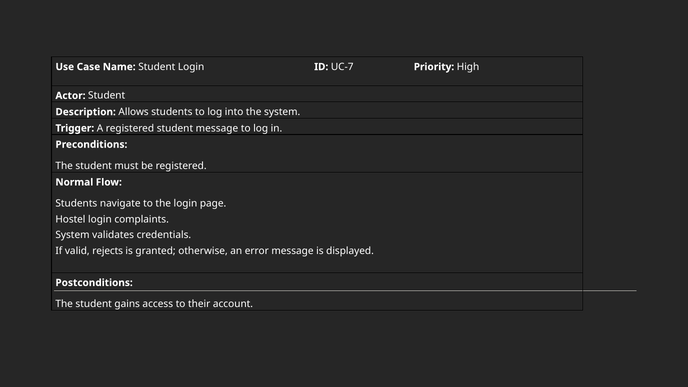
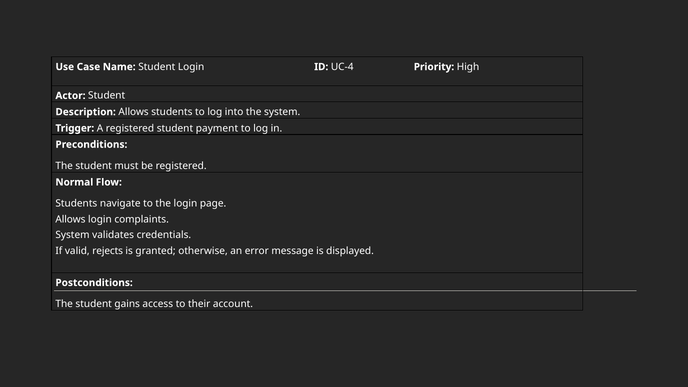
UC-7: UC-7 -> UC-4
student message: message -> payment
Hostel at (70, 219): Hostel -> Allows
